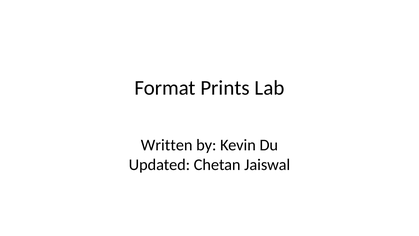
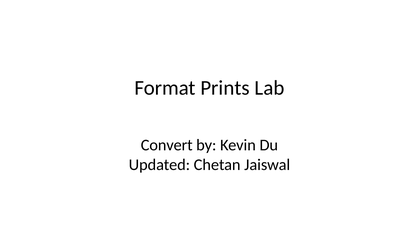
Written: Written -> Convert
